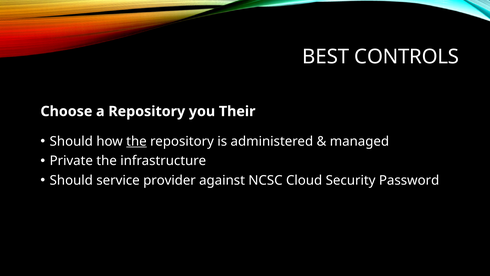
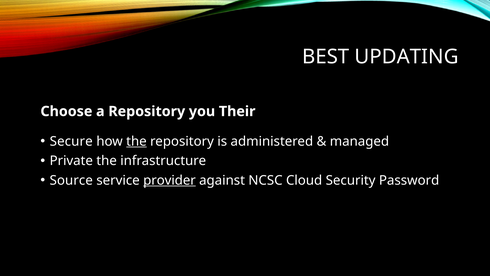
CONTROLS: CONTROLS -> UPDATING
Should at (71, 141): Should -> Secure
Should at (71, 180): Should -> Source
provider underline: none -> present
